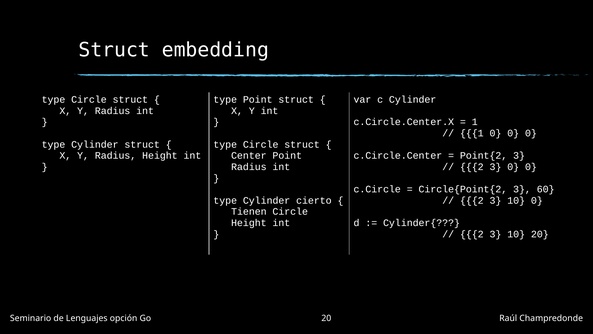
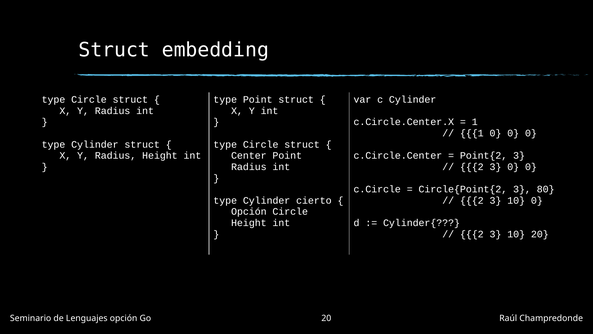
60: 60 -> 80
Tienen at (249, 211): Tienen -> Opción
